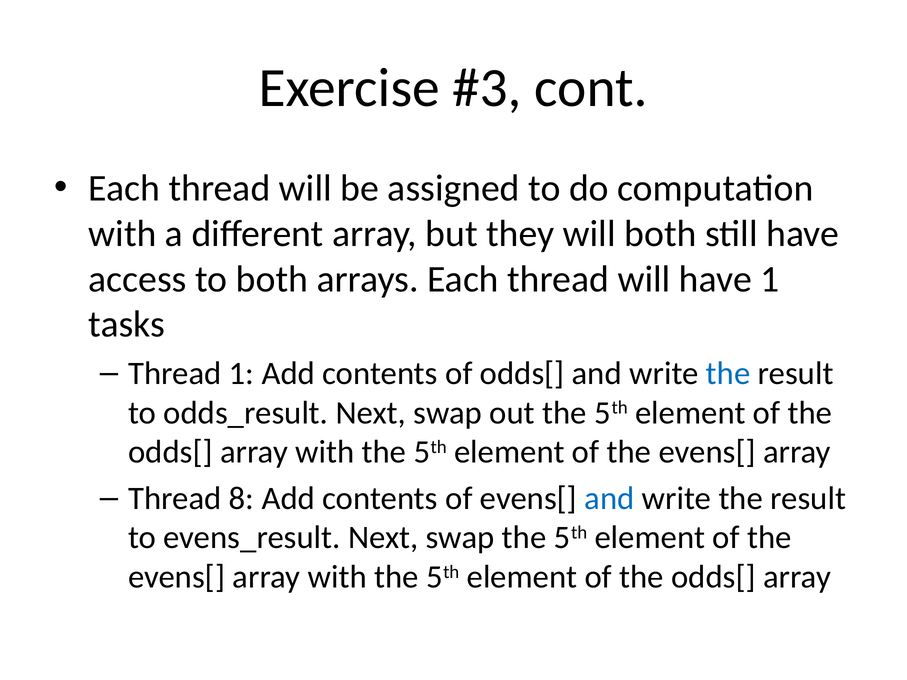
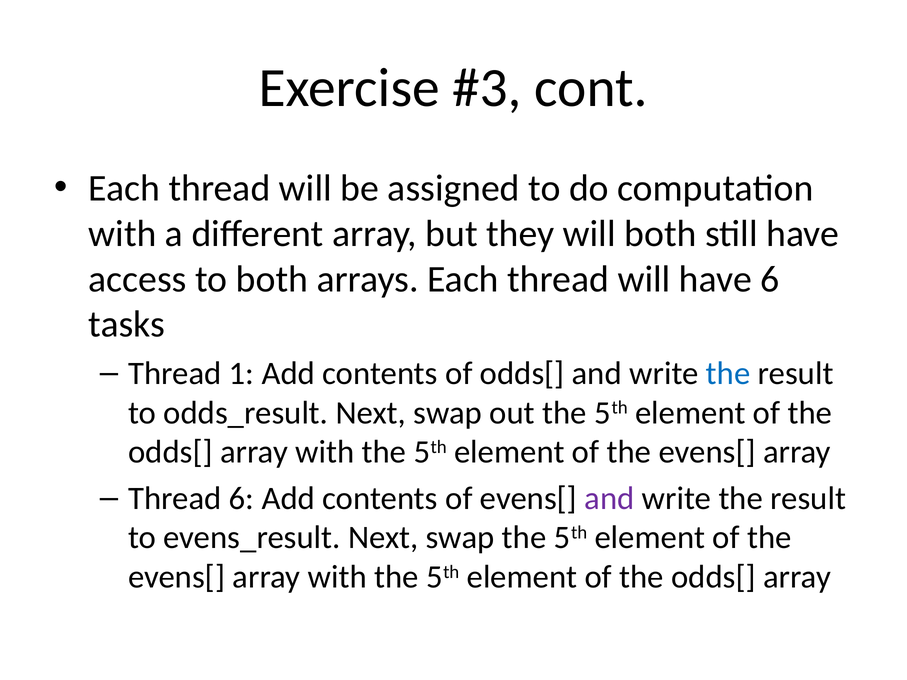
have 1: 1 -> 6
Thread 8: 8 -> 6
and at (609, 499) colour: blue -> purple
